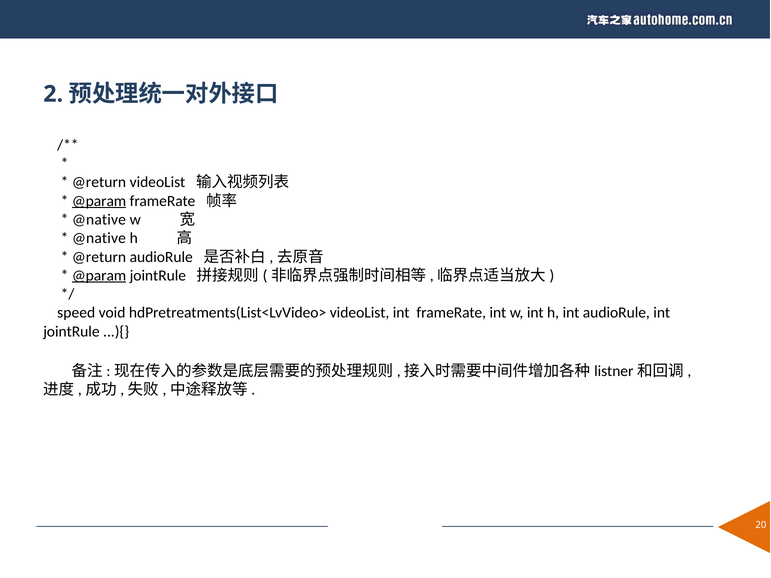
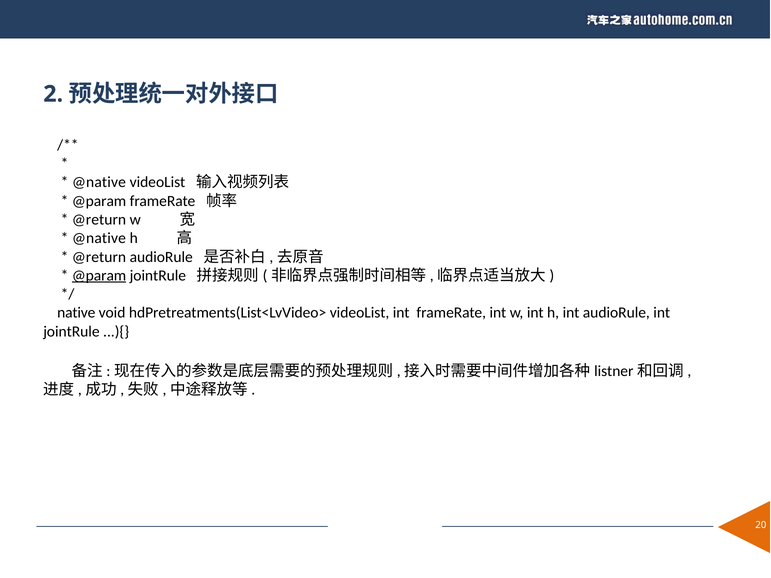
@return at (99, 182): @return -> @native
@param at (99, 201) underline: present -> none
@native at (99, 220): @native -> @return
speed: speed -> native
